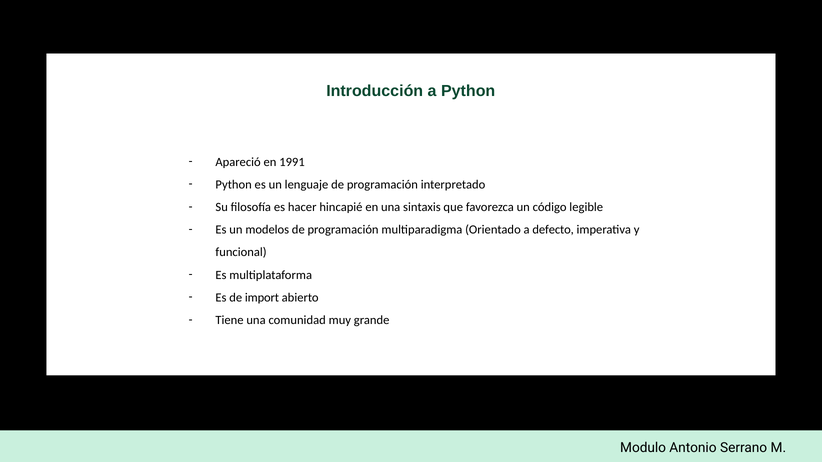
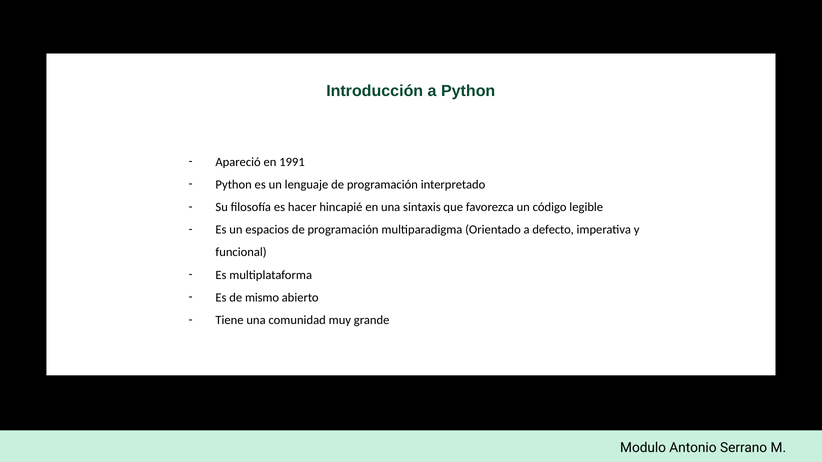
modelos: modelos -> espacios
import: import -> mismo
